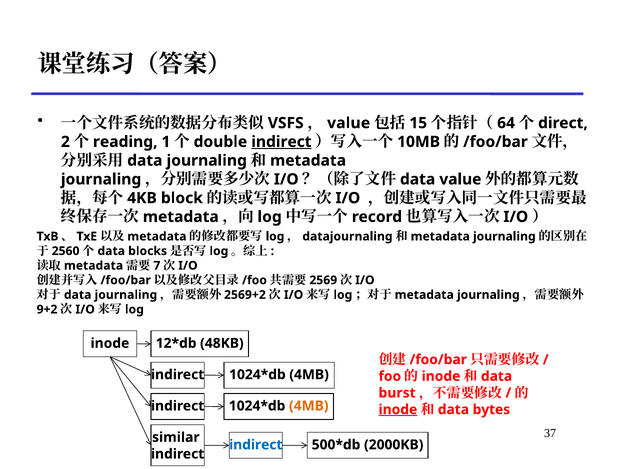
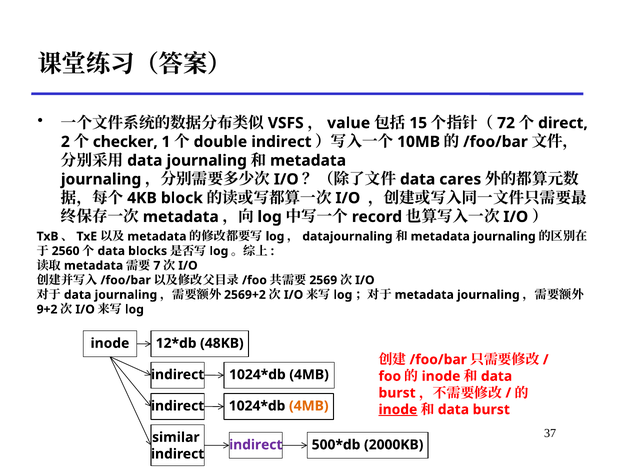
64: 64 -> 72
reading: reading -> checker
indirect at (281, 142) underline: present -> none
value at (460, 179): value -> cares
bytes at (491, 409): bytes -> burst
indirect at (256, 445) colour: blue -> purple
